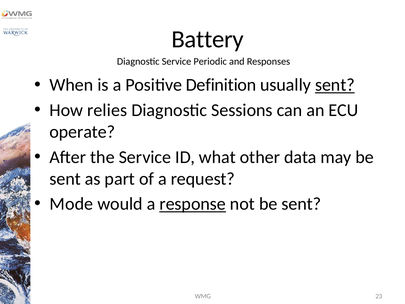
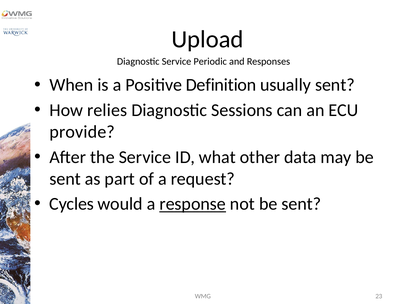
Battery: Battery -> Upload
sent at (335, 85) underline: present -> none
operate: operate -> provide
Mode: Mode -> Cycles
